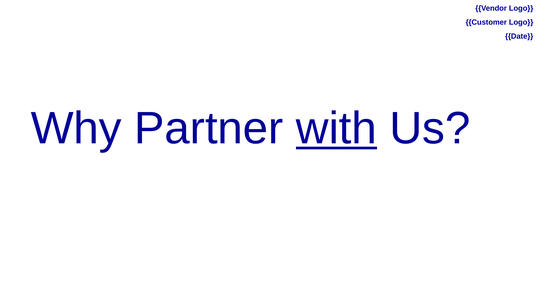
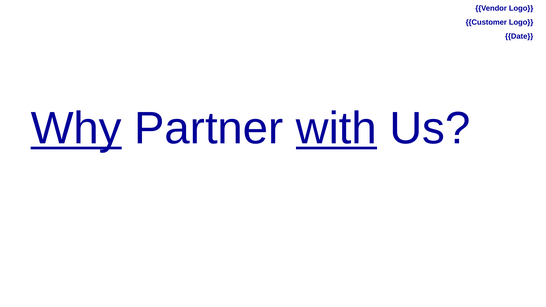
Why underline: none -> present
